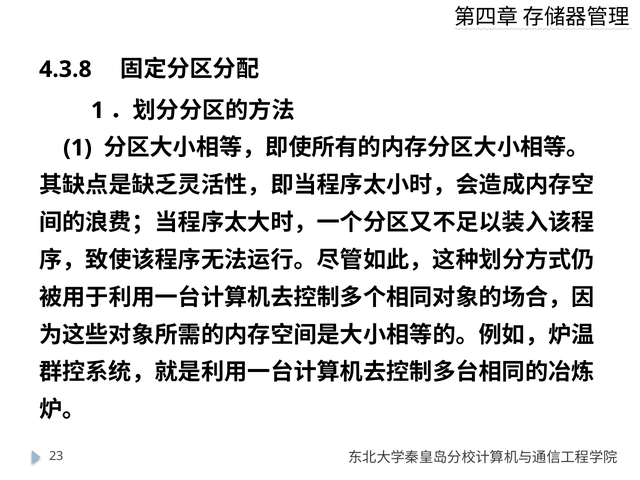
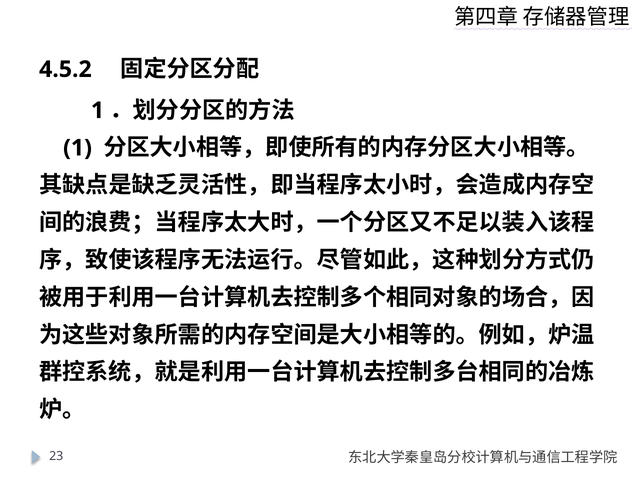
4.3.8: 4.3.8 -> 4.5.2
